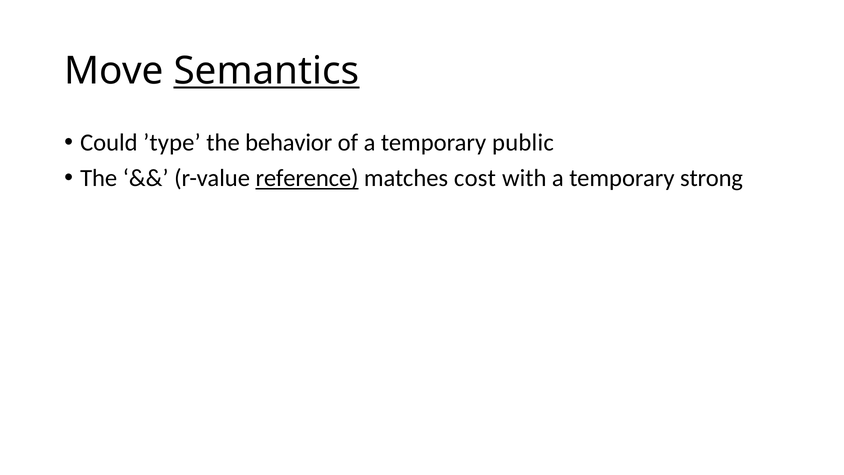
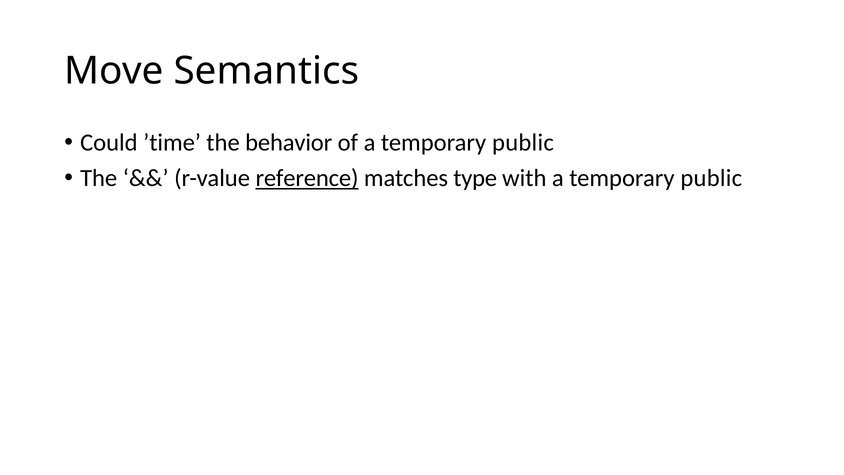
Semantics underline: present -> none
’type: ’type -> ’time
cost: cost -> type
with a temporary strong: strong -> public
